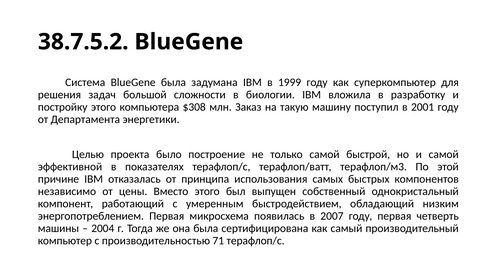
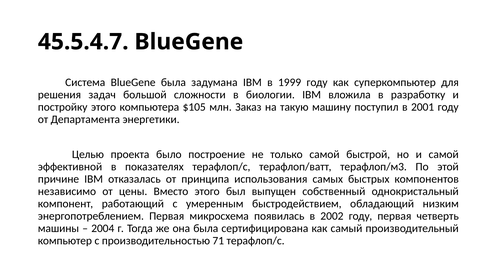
38.7.5.2: 38.7.5.2 -> 45.5.4.7
$308: $308 -> $105
2007: 2007 -> 2002
